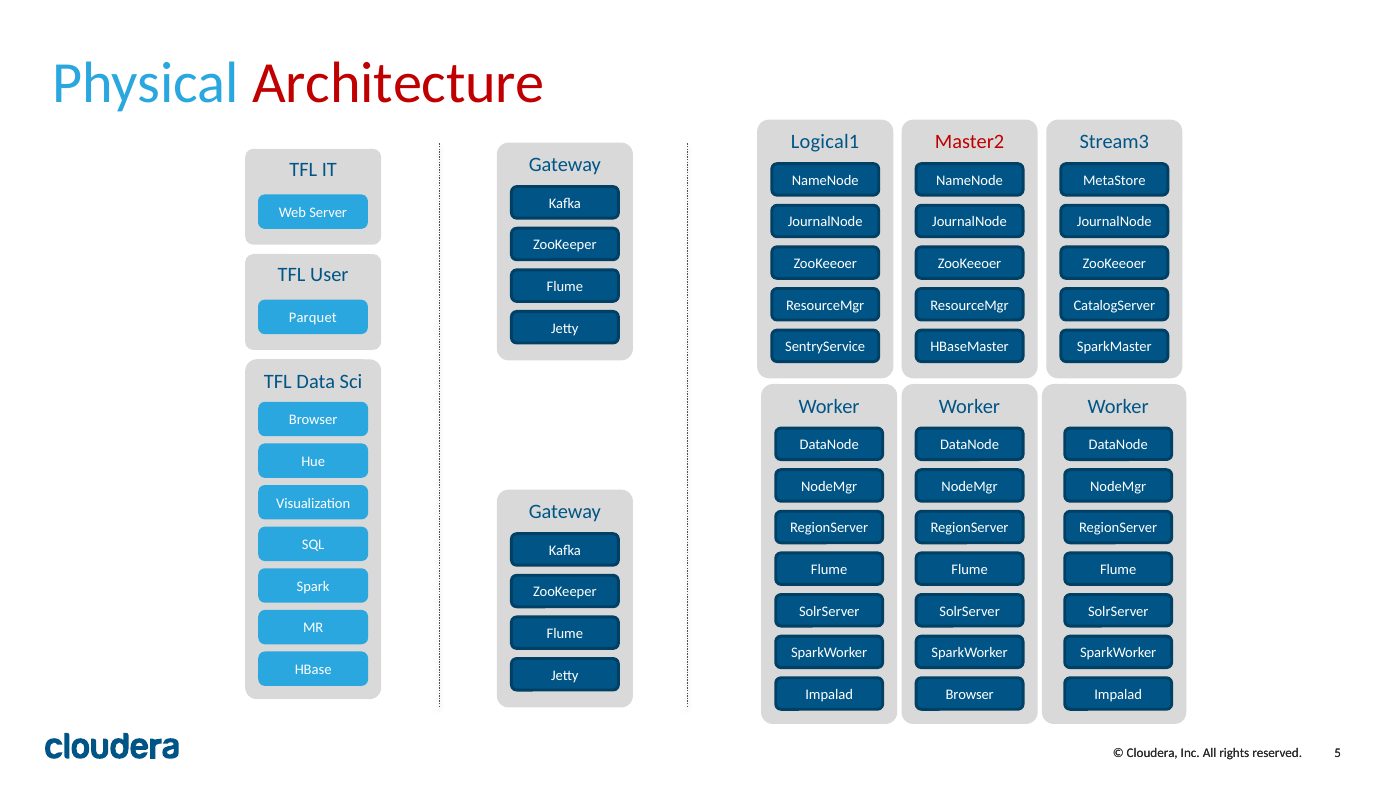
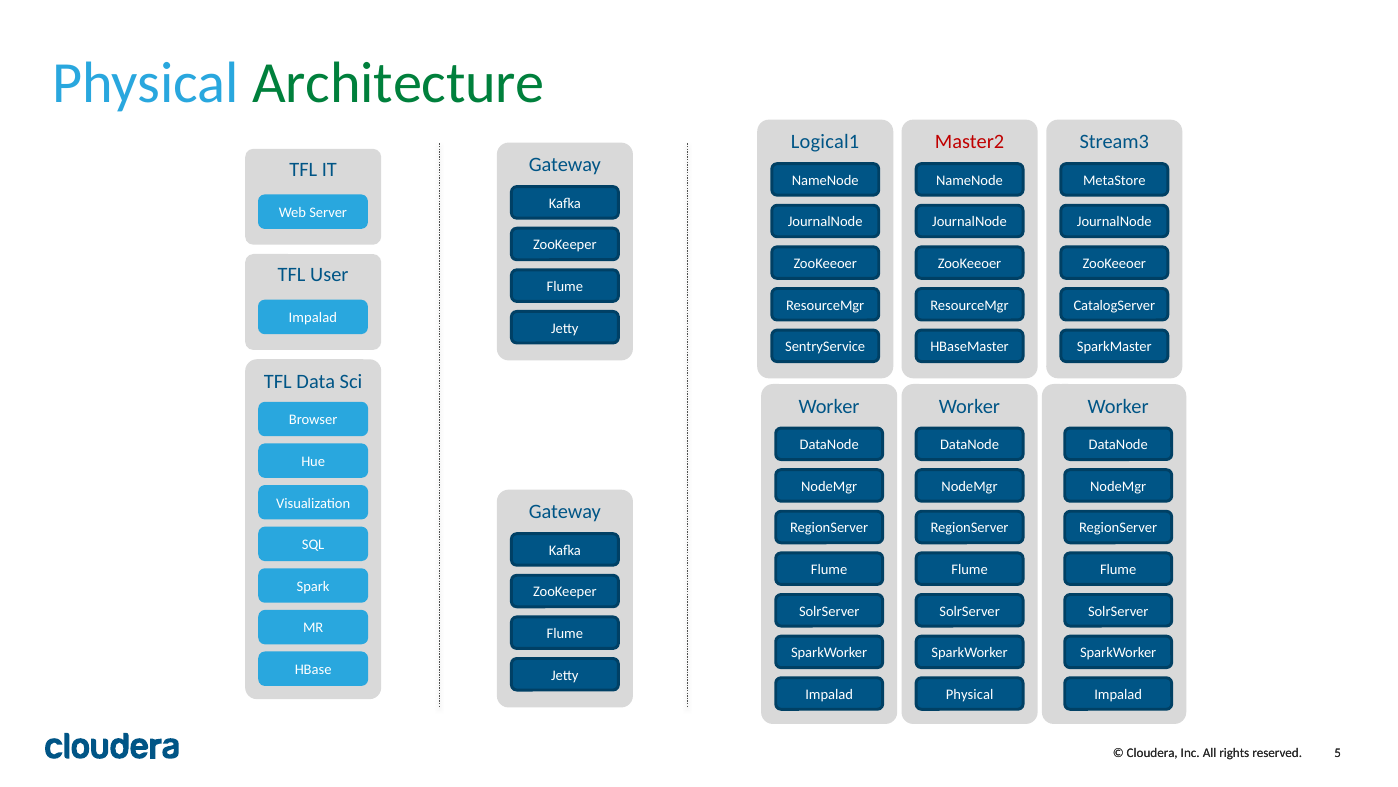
Architecture colour: red -> green
Parquet at (313, 318): Parquet -> Impalad
Browser at (970, 694): Browser -> Physical
